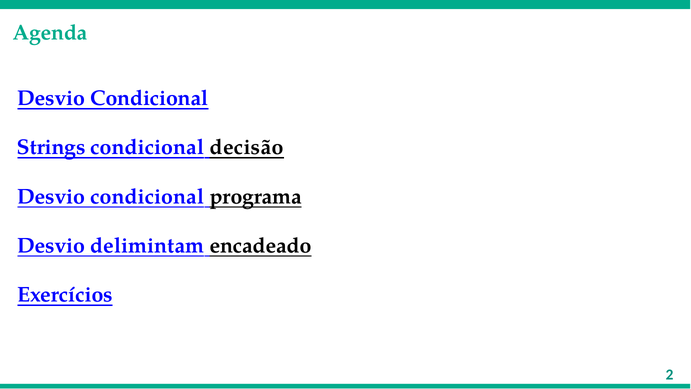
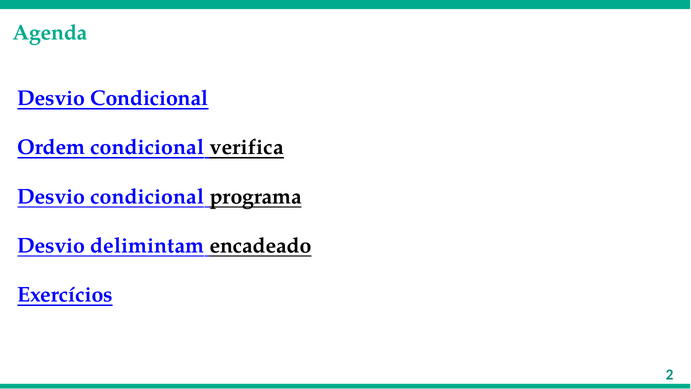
Strings: Strings -> Ordem
decisão: decisão -> verifica
